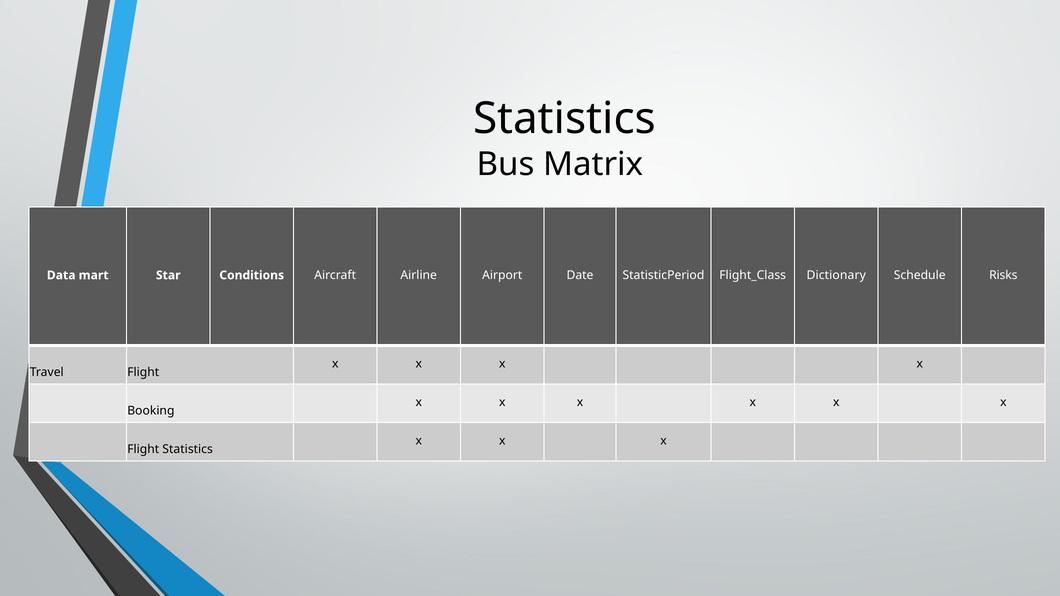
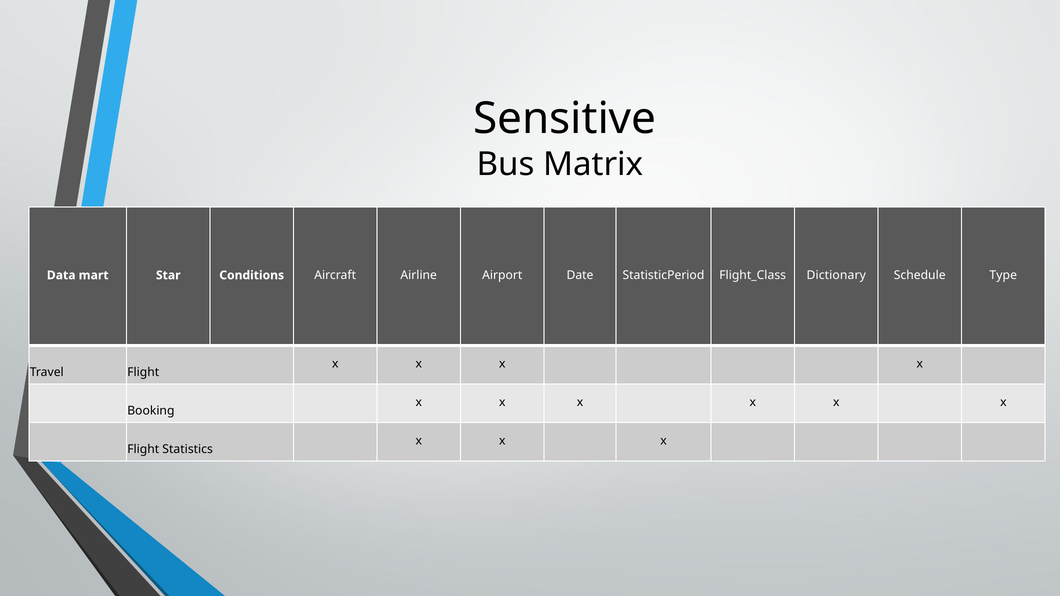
Statistics at (565, 119): Statistics -> Sensitive
Risks: Risks -> Type
